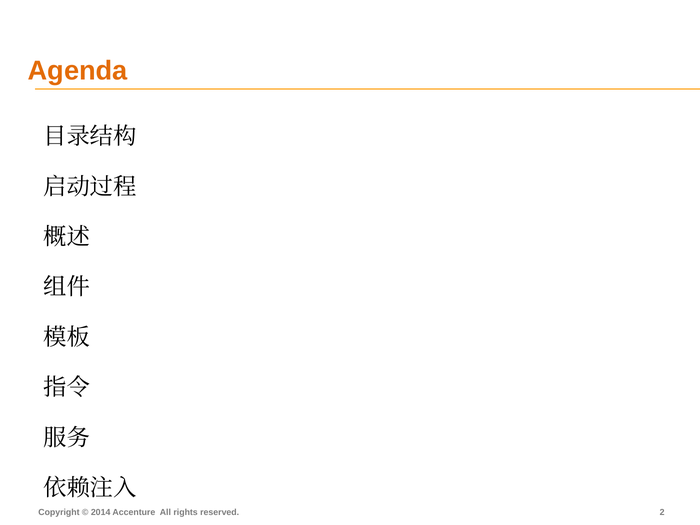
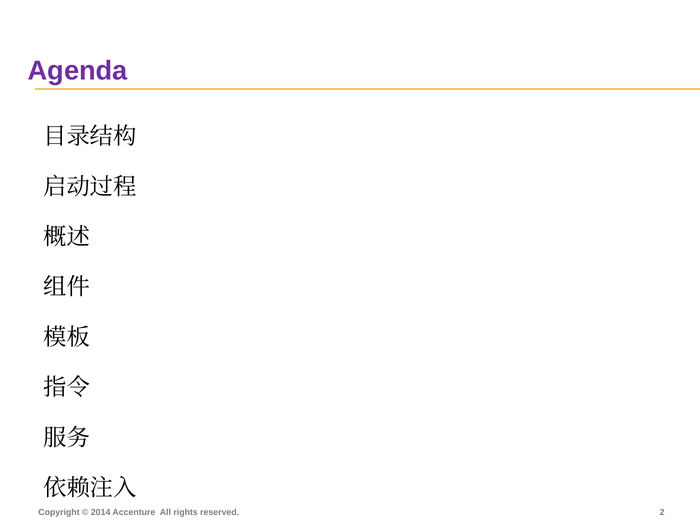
Agenda colour: orange -> purple
